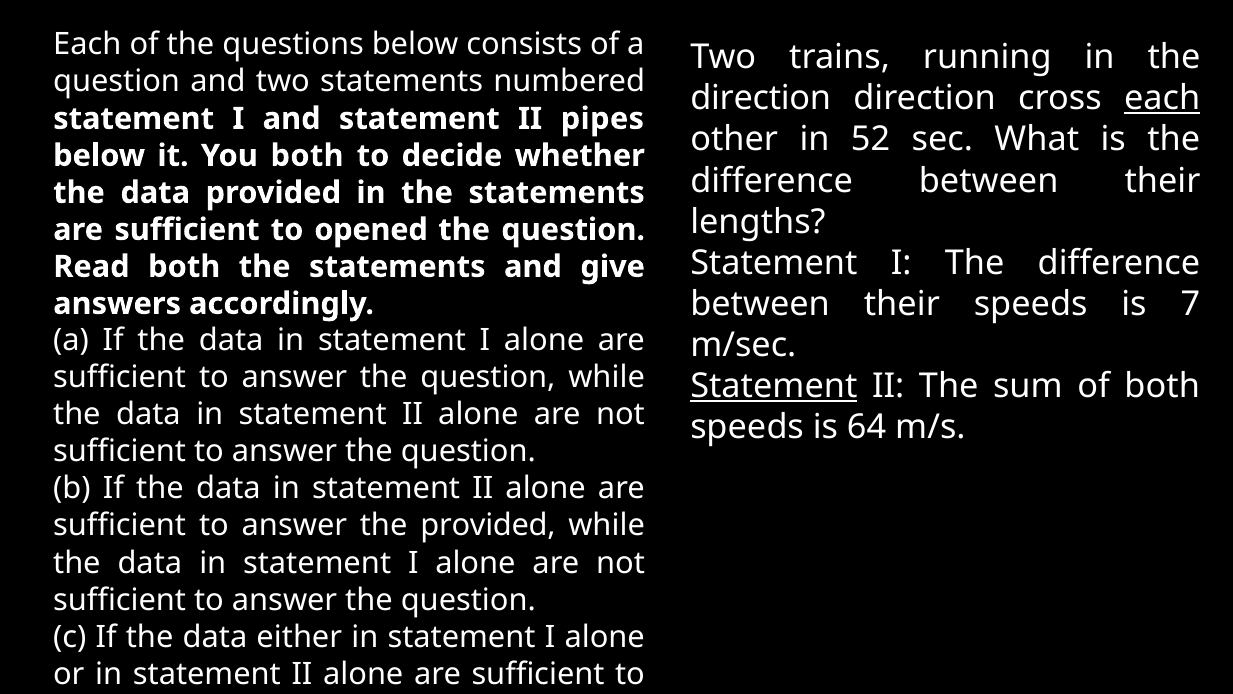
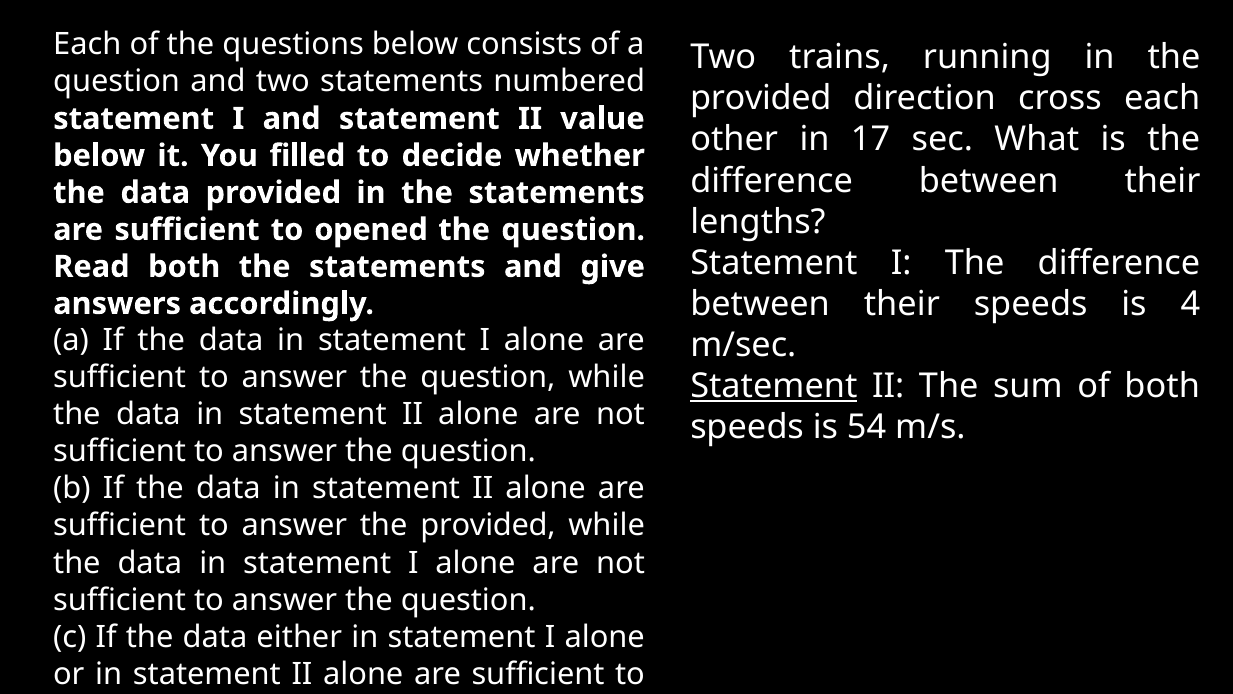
direction at (761, 98): direction -> provided
each at (1162, 98) underline: present -> none
pipes: pipes -> value
52: 52 -> 17
You both: both -> filled
7: 7 -> 4
64: 64 -> 54
